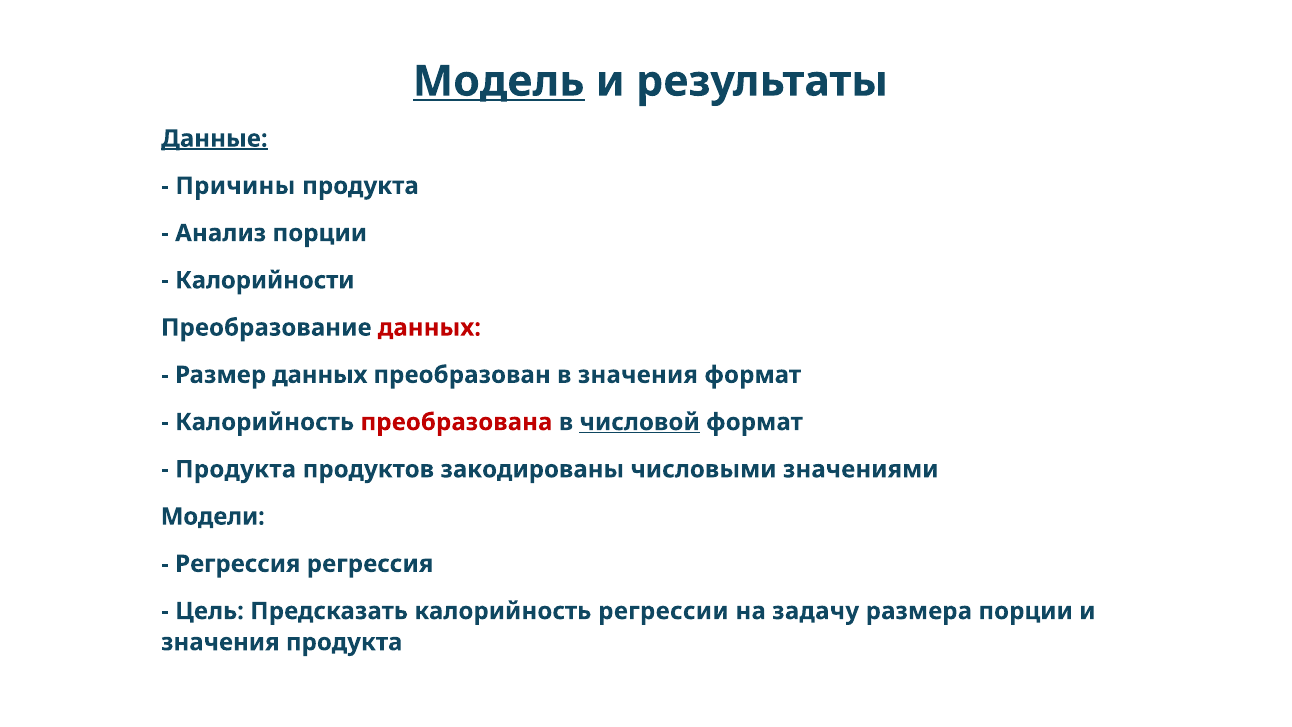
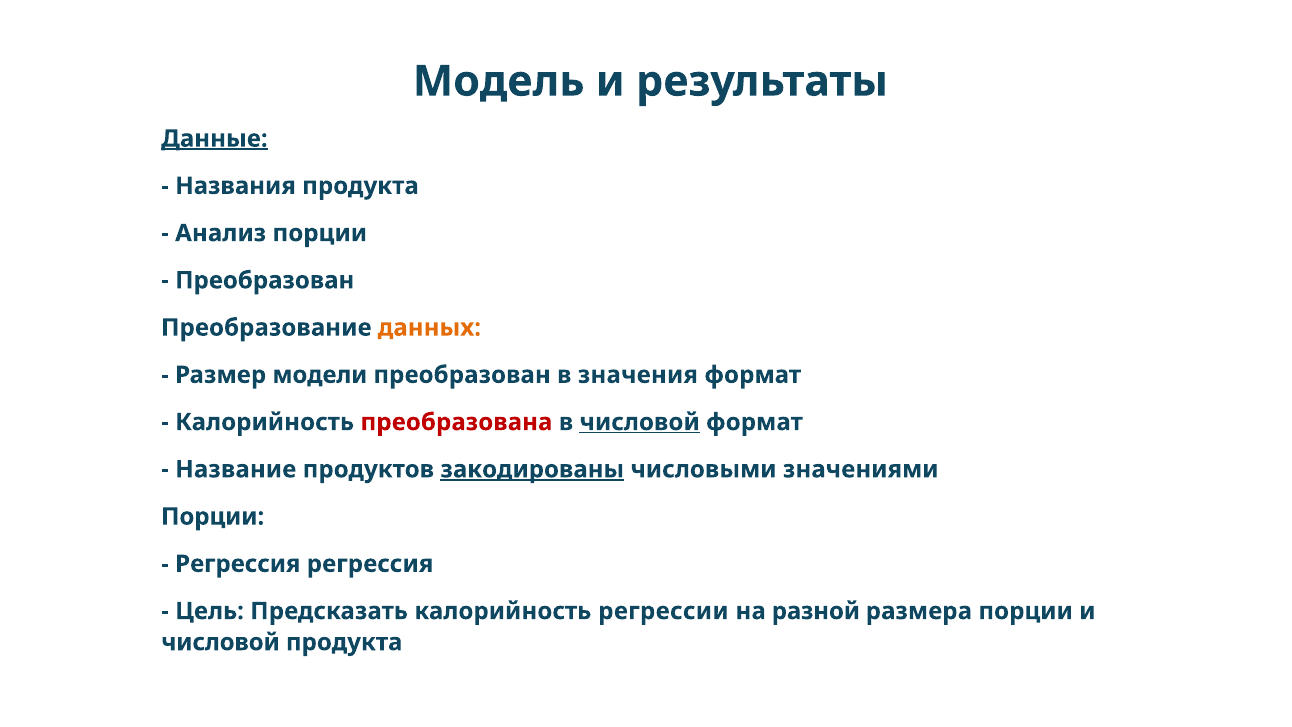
Модель underline: present -> none
Причины: Причины -> Названия
Калорийности at (265, 280): Калорийности -> Преобразован
данных at (429, 328) colour: red -> orange
Размер данных: данных -> модели
Продукта at (236, 469): Продукта -> Название
закодированы underline: none -> present
Модели at (213, 516): Модели -> Порции
задачу: задачу -> разной
значения at (220, 642): значения -> числовой
